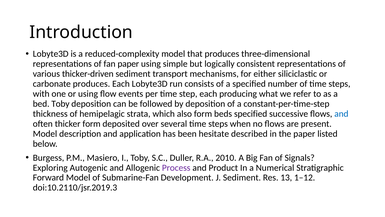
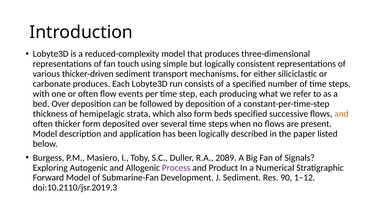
fan paper: paper -> touch
or using: using -> often
bed Toby: Toby -> Over
and at (341, 114) colour: blue -> orange
been hesitate: hesitate -> logically
2010: 2010 -> 2089
13: 13 -> 90
